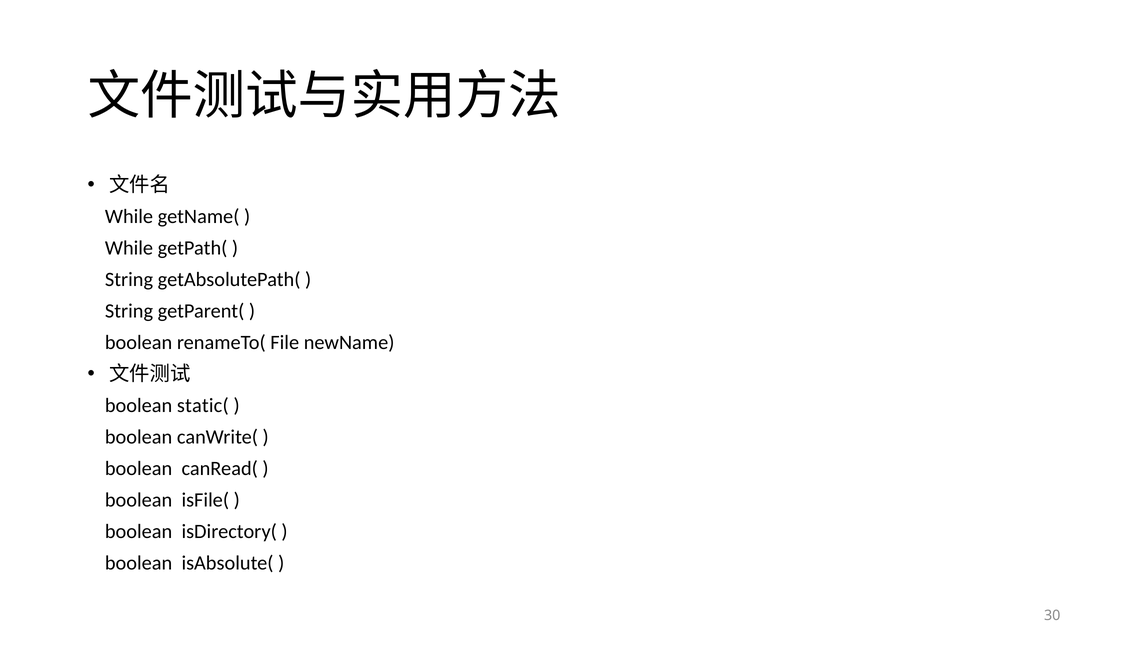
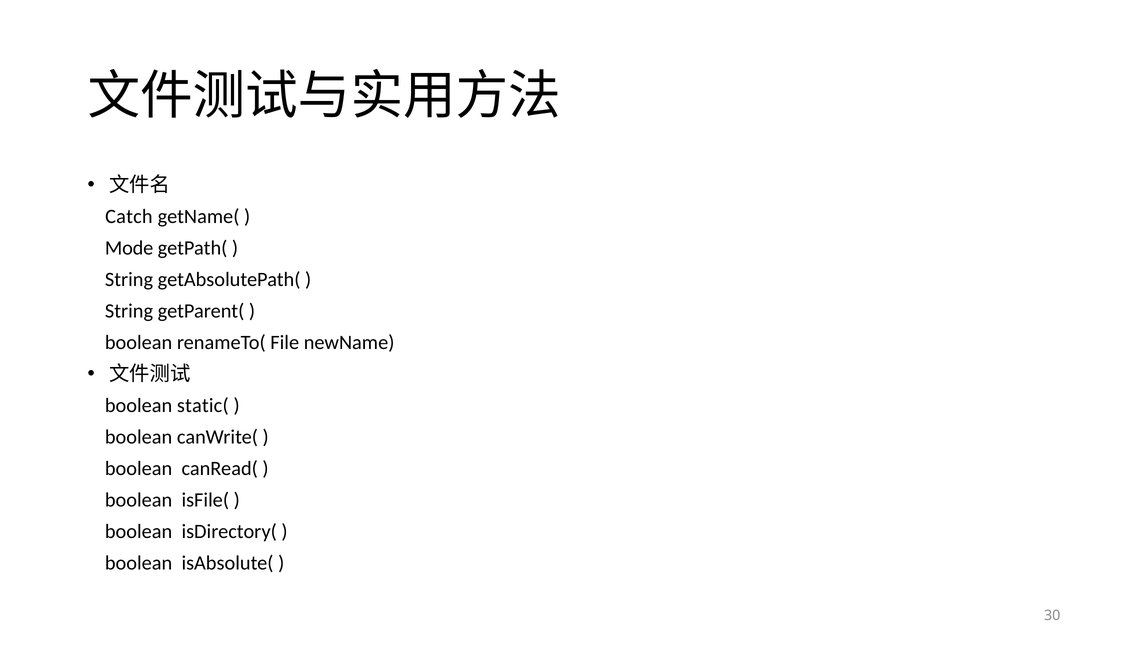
While at (129, 217): While -> Catch
While at (129, 248): While -> Mode
